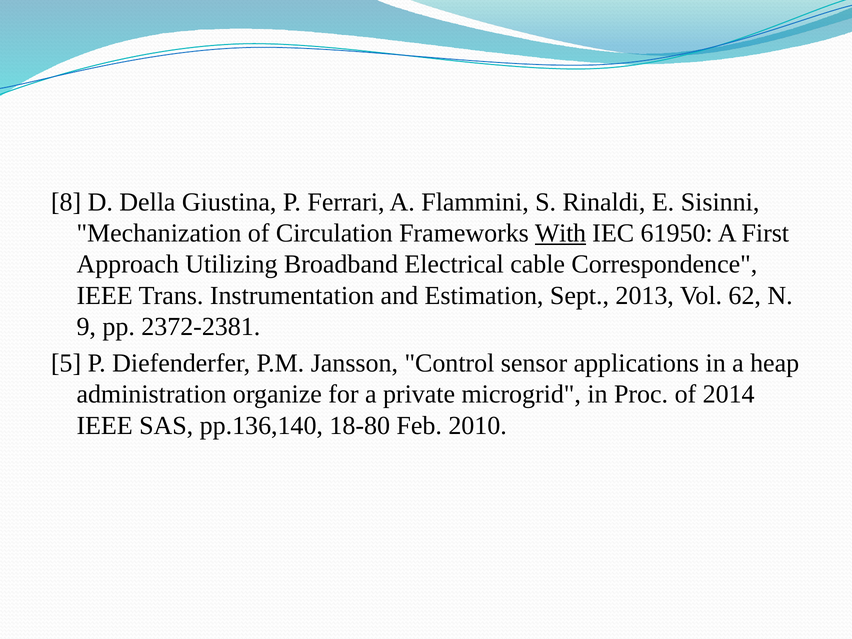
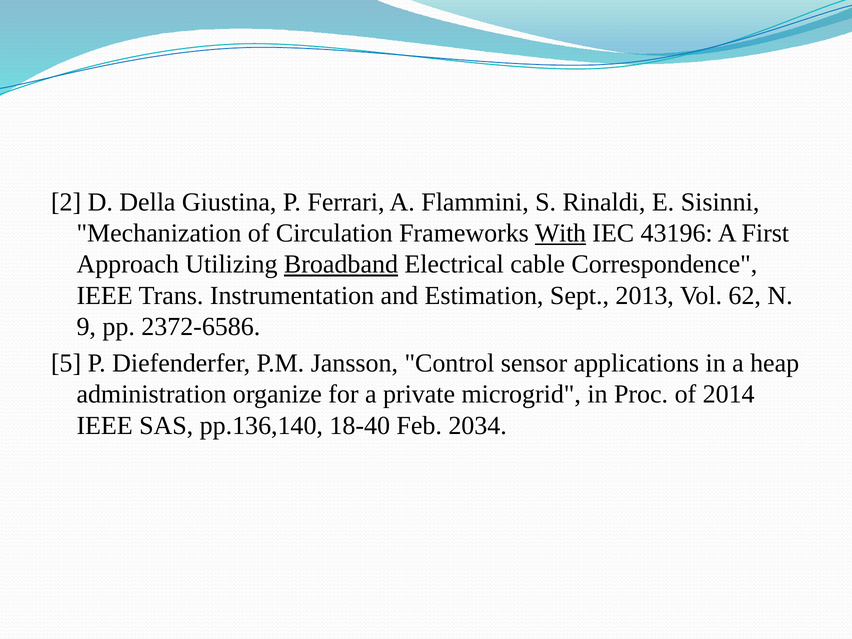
8: 8 -> 2
61950: 61950 -> 43196
Broadband underline: none -> present
2372-2381: 2372-2381 -> 2372-6586
18-80: 18-80 -> 18-40
2010: 2010 -> 2034
